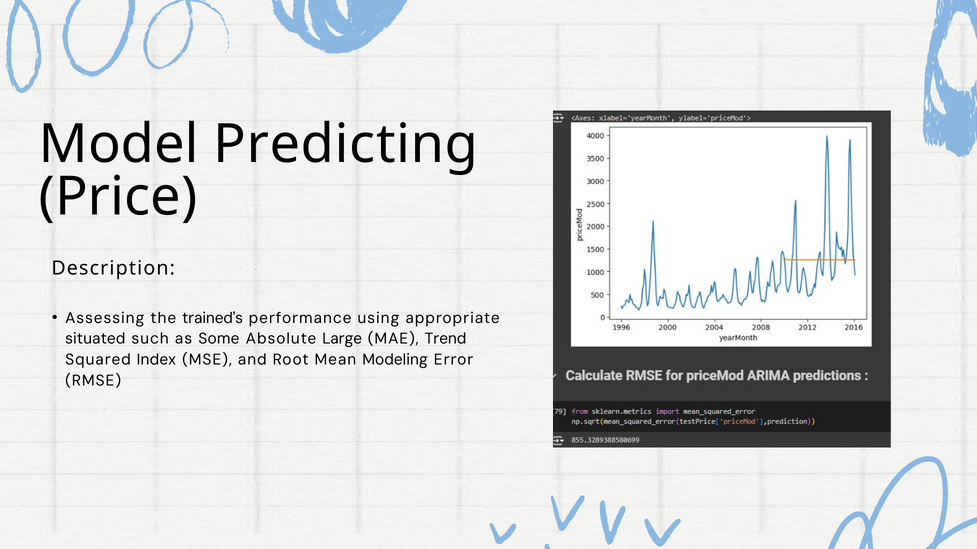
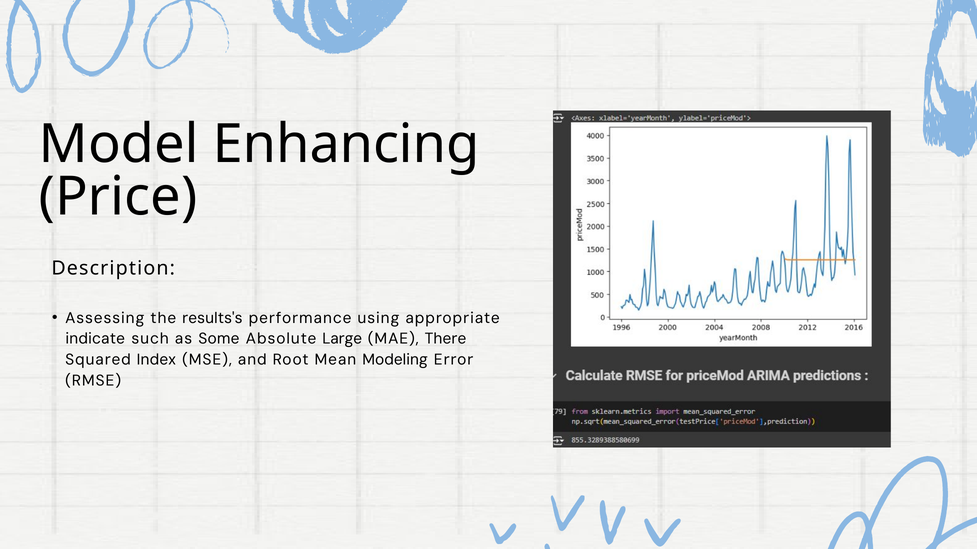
Predicting: Predicting -> Enhancing
trained's: trained's -> results's
situated: situated -> indicate
Trend: Trend -> There
